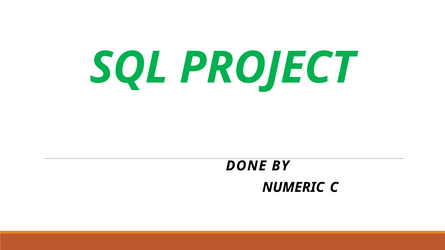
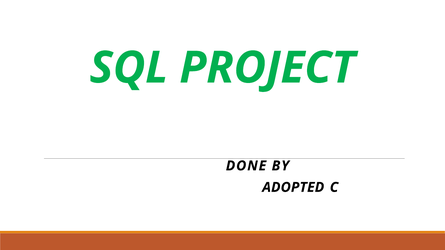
NUMERIC: NUMERIC -> ADOPTED
